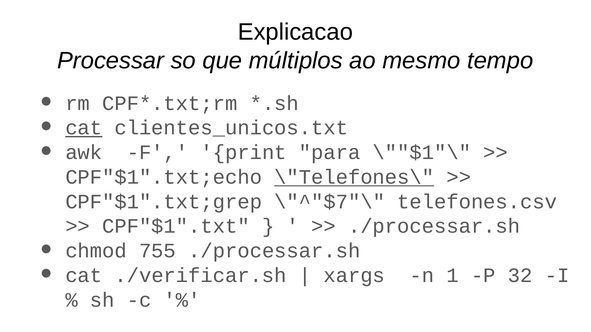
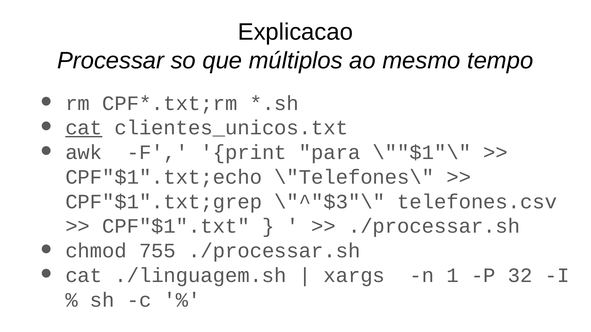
\"Telefones\ underline: present -> none
\"^"$7"\: \"^"$7"\ -> \"^"$3"\
./verificar.sh: ./verificar.sh -> ./linguagem.sh
